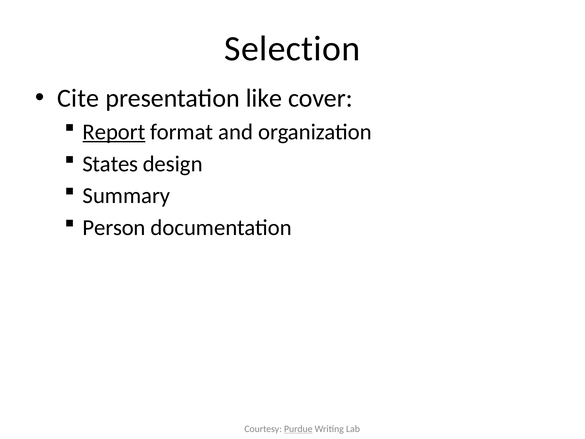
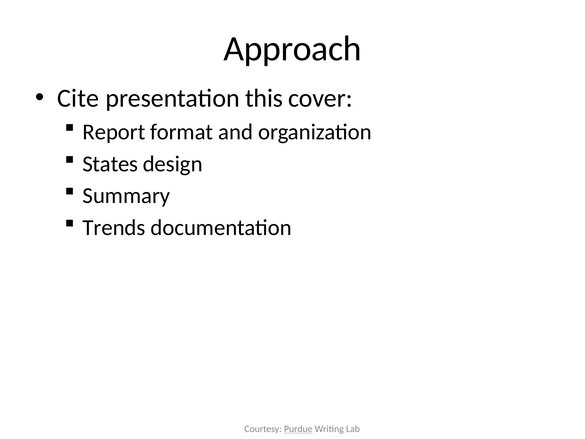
Selection: Selection -> Approach
like: like -> this
Report underline: present -> none
Person: Person -> Trends
